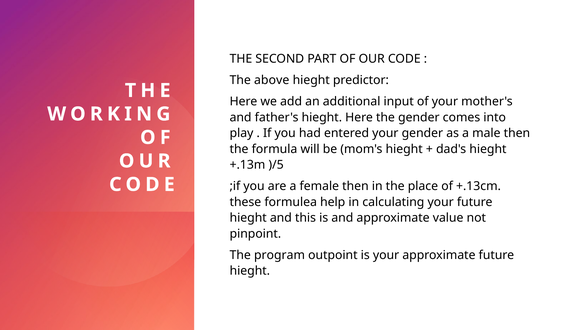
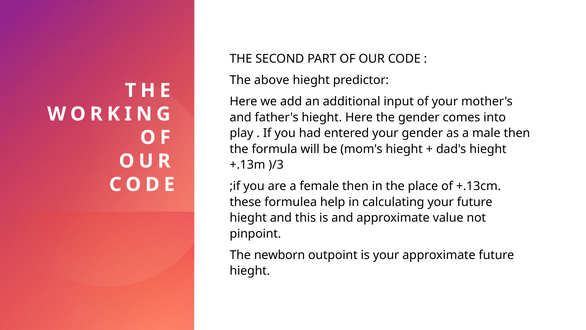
)/5: )/5 -> )/3
program: program -> newborn
